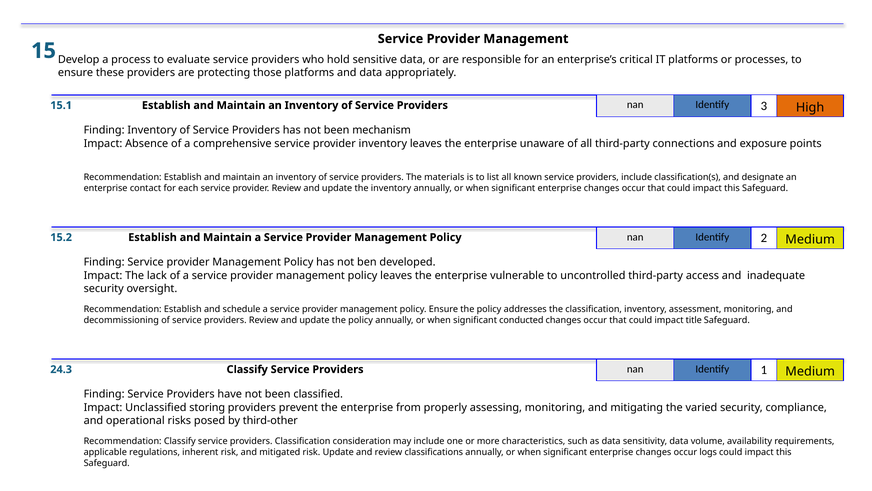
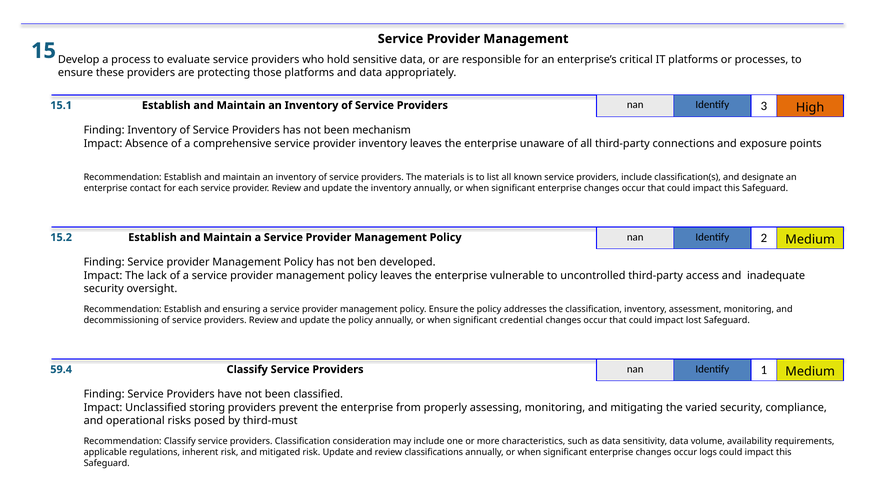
schedule: schedule -> ensuring
conducted: conducted -> credential
title: title -> lost
24.3: 24.3 -> 59.4
third-other: third-other -> third-must
